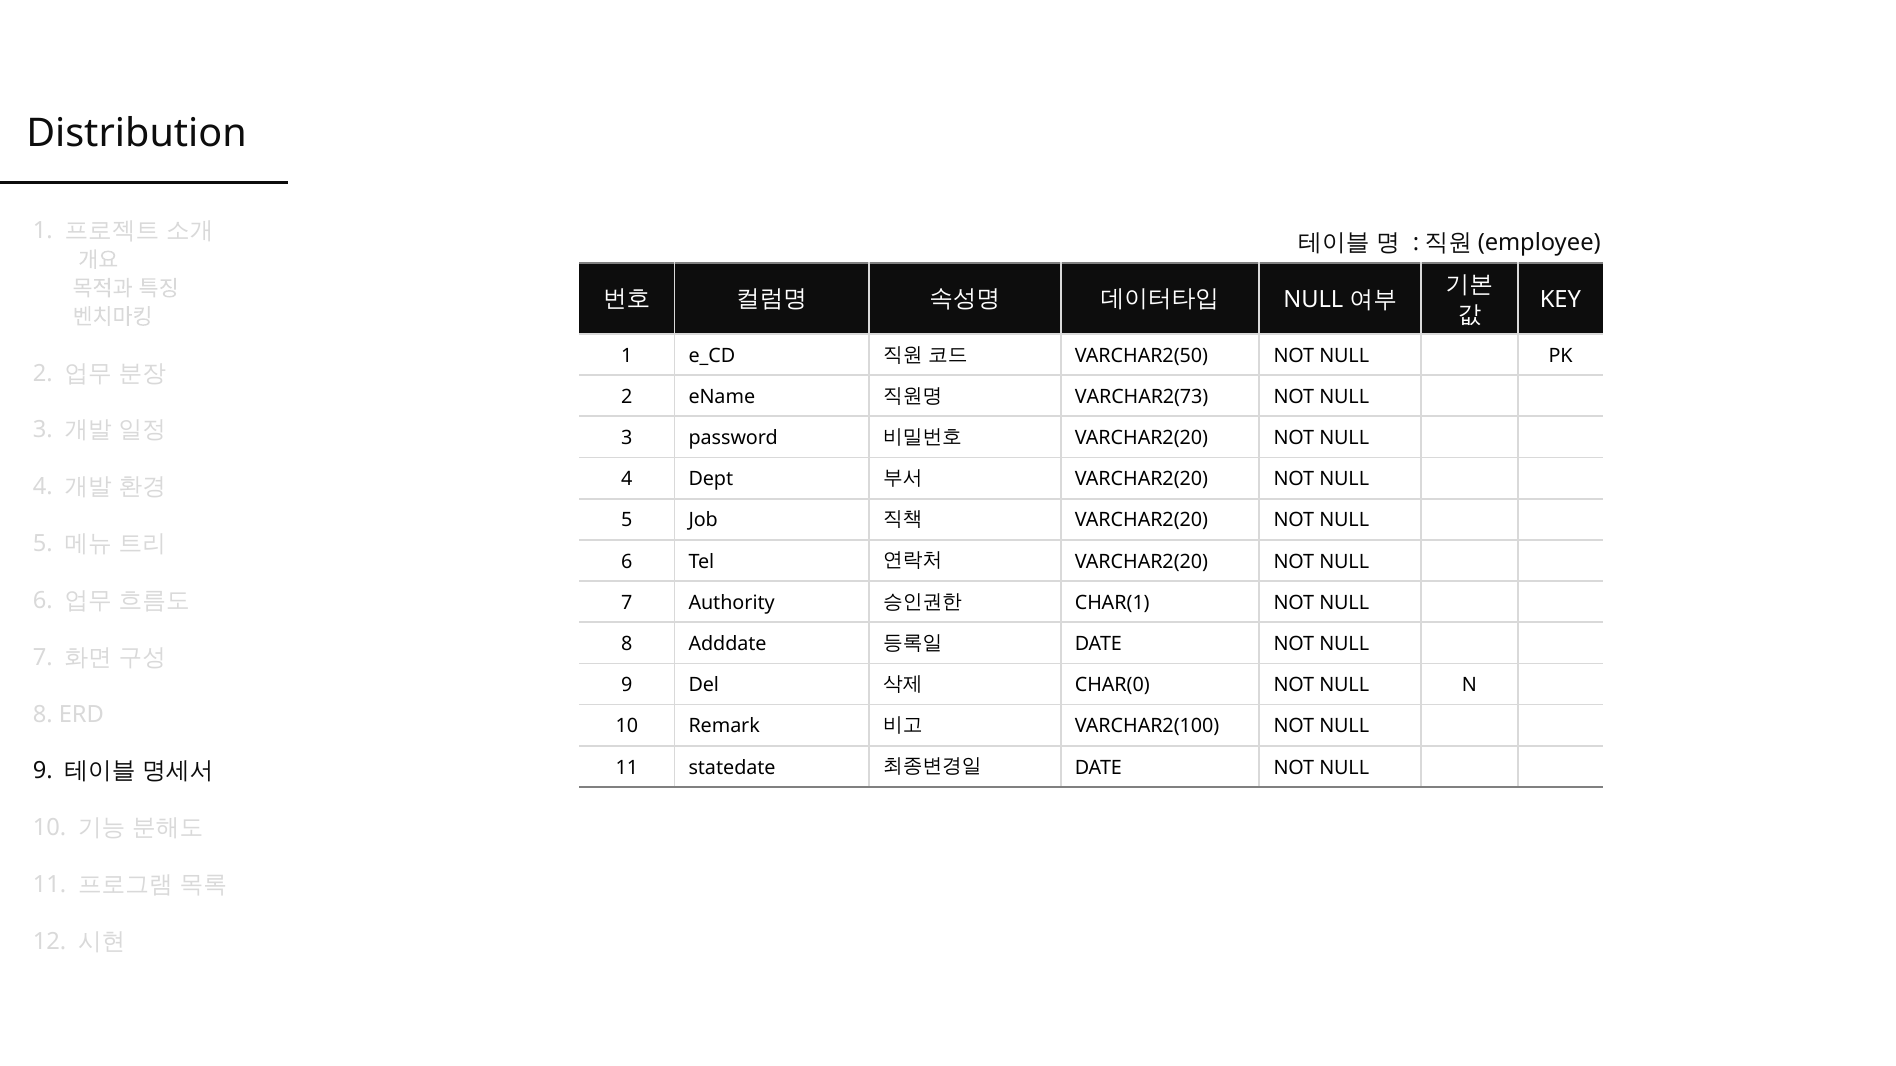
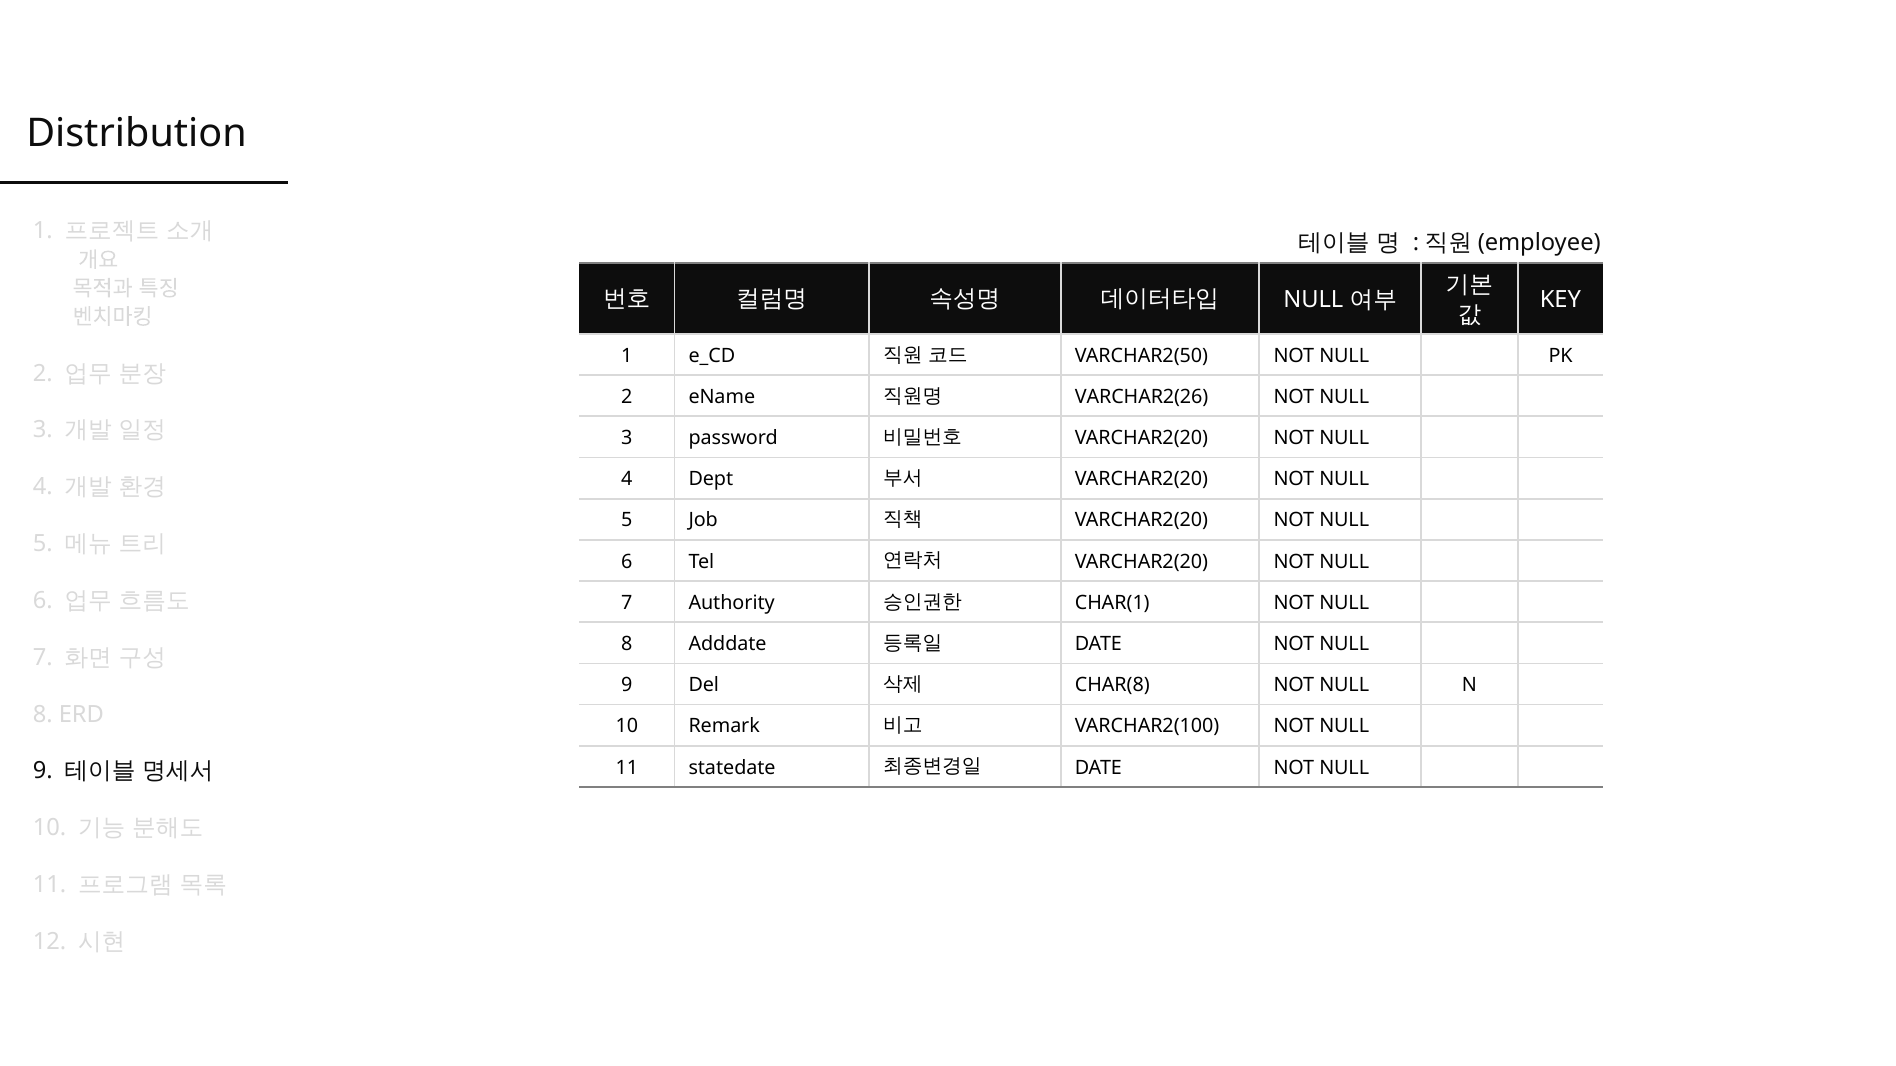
VARCHAR2(73: VARCHAR2(73 -> VARCHAR2(26
CHAR(0: CHAR(0 -> CHAR(8
